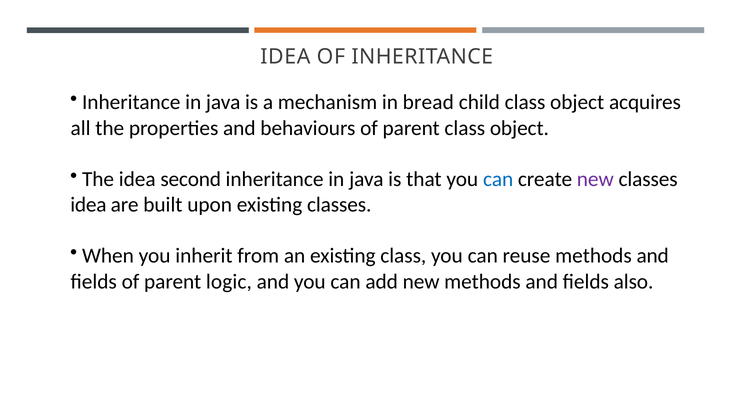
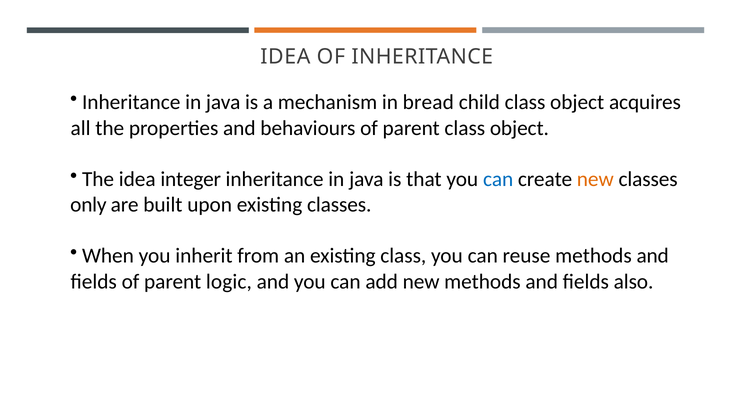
second: second -> integer
new at (595, 179) colour: purple -> orange
idea at (88, 205): idea -> only
